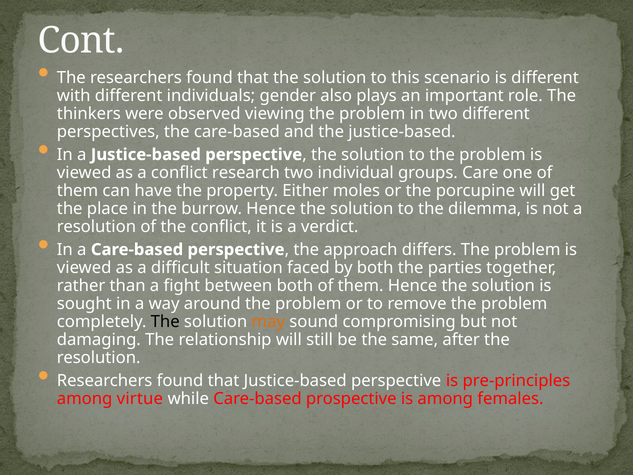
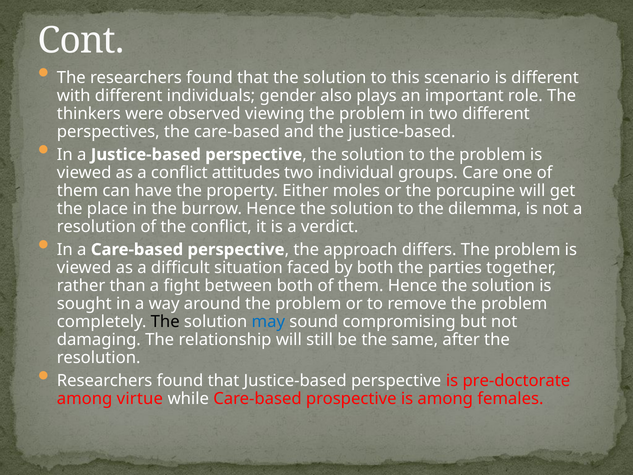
research: research -> attitudes
may colour: orange -> blue
pre-principles: pre-principles -> pre-doctorate
